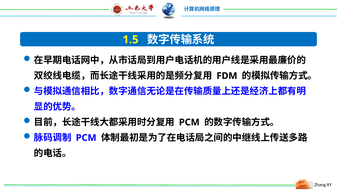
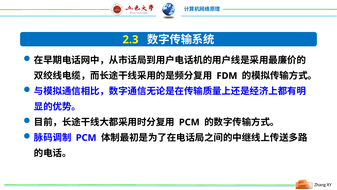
1.5: 1.5 -> 2.3
